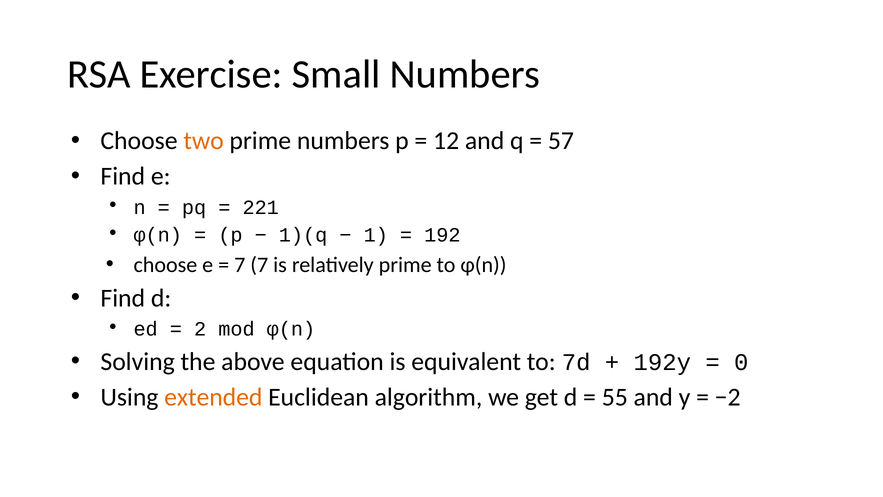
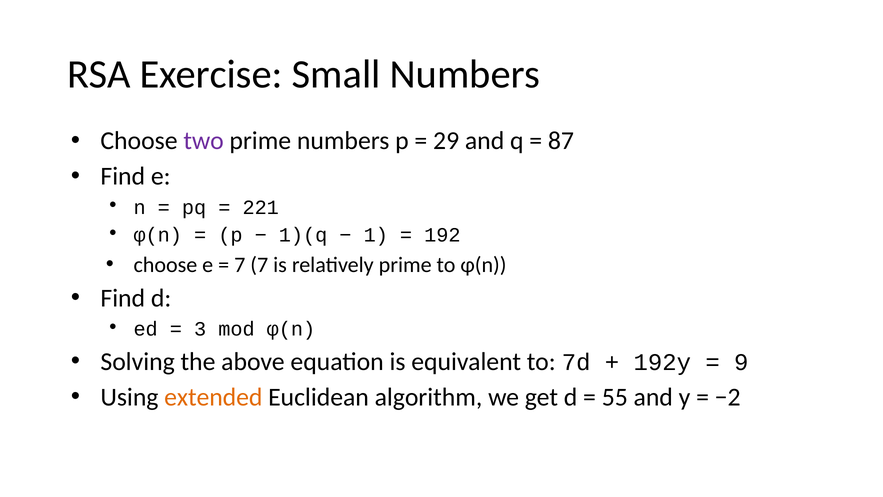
two colour: orange -> purple
12: 12 -> 29
57: 57 -> 87
2: 2 -> 3
0: 0 -> 9
